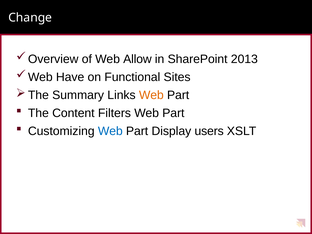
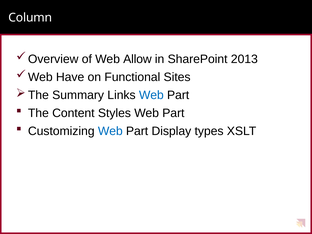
Change: Change -> Column
Web at (151, 95) colour: orange -> blue
Filters: Filters -> Styles
users: users -> types
